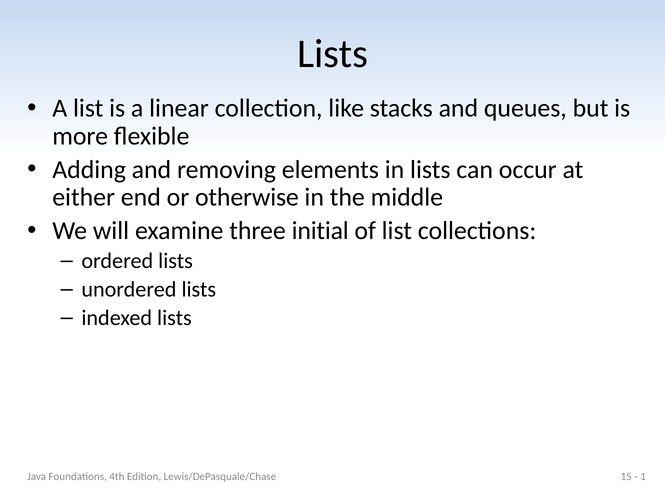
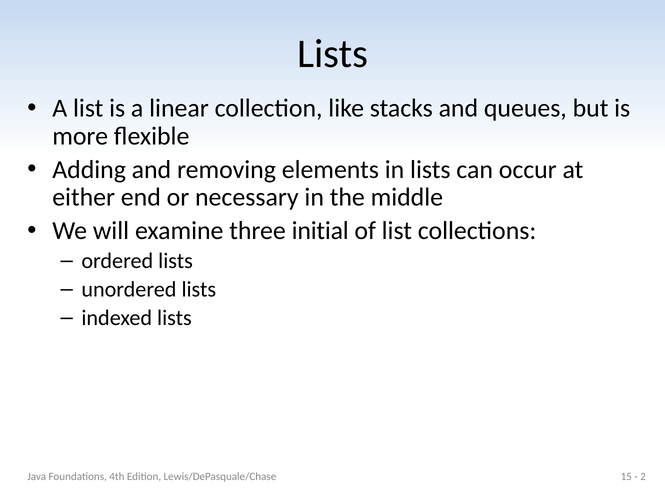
otherwise: otherwise -> necessary
1: 1 -> 2
